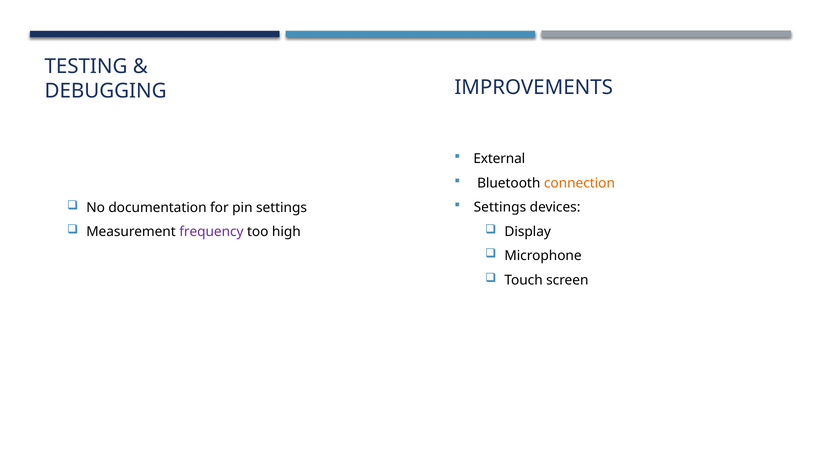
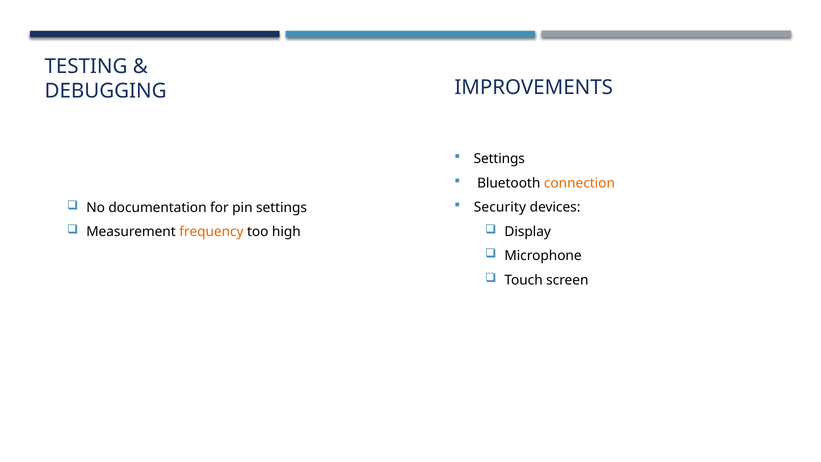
External at (499, 159): External -> Settings
Settings at (500, 207): Settings -> Security
frequency colour: purple -> orange
